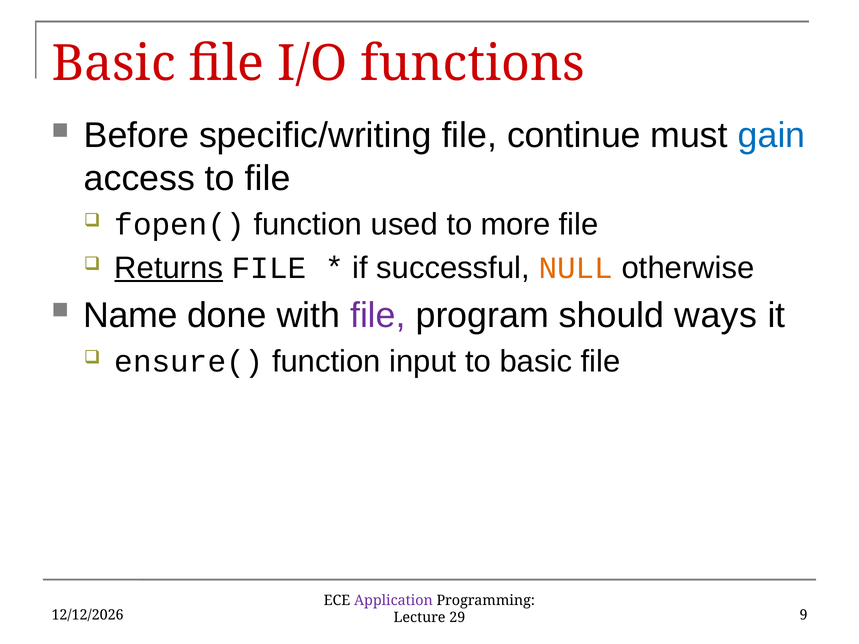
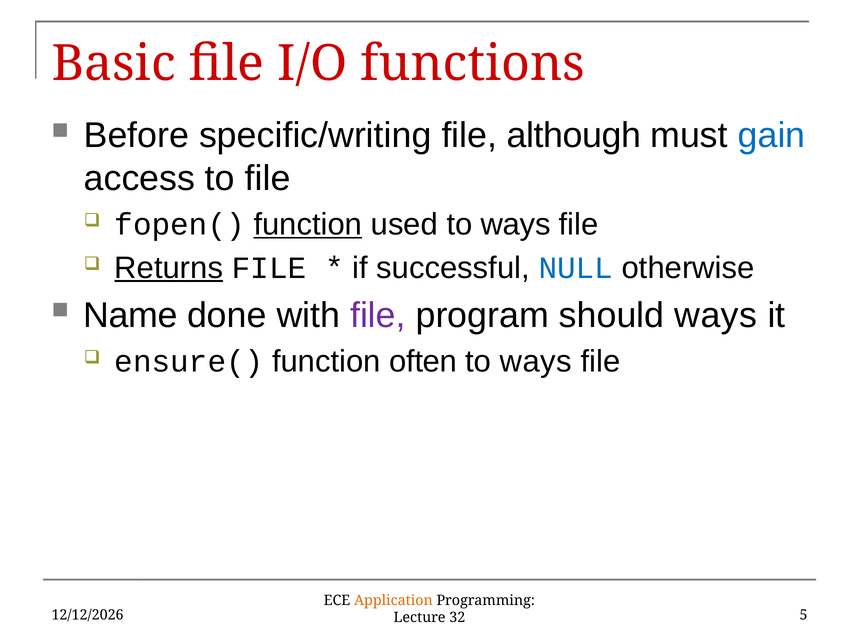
continue: continue -> although
function at (308, 225) underline: none -> present
used to more: more -> ways
NULL colour: orange -> blue
input: input -> often
basic at (536, 361): basic -> ways
Application colour: purple -> orange
9: 9 -> 5
29: 29 -> 32
